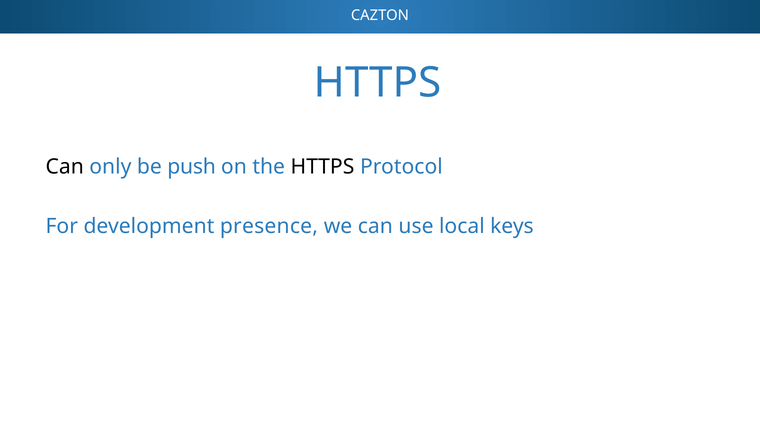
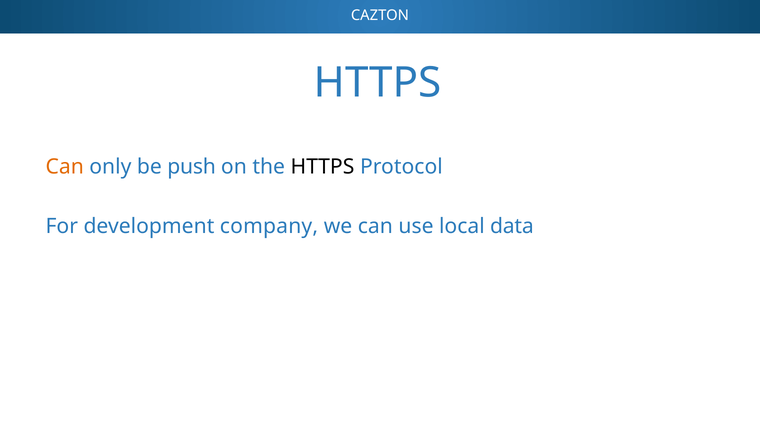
Can at (65, 167) colour: black -> orange
presence: presence -> company
keys: keys -> data
